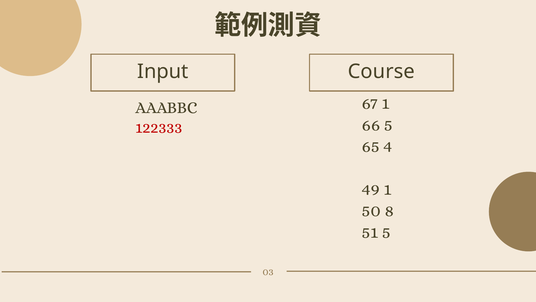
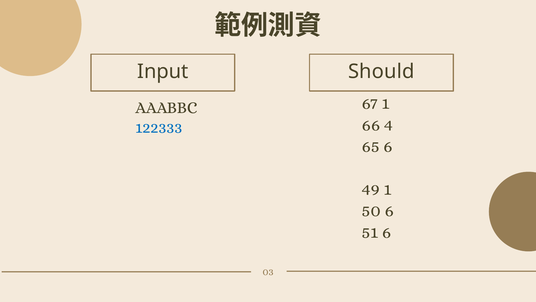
Course: Course -> Should
66 5: 5 -> 4
122333 colour: red -> blue
65 4: 4 -> 6
50 8: 8 -> 6
51 5: 5 -> 6
